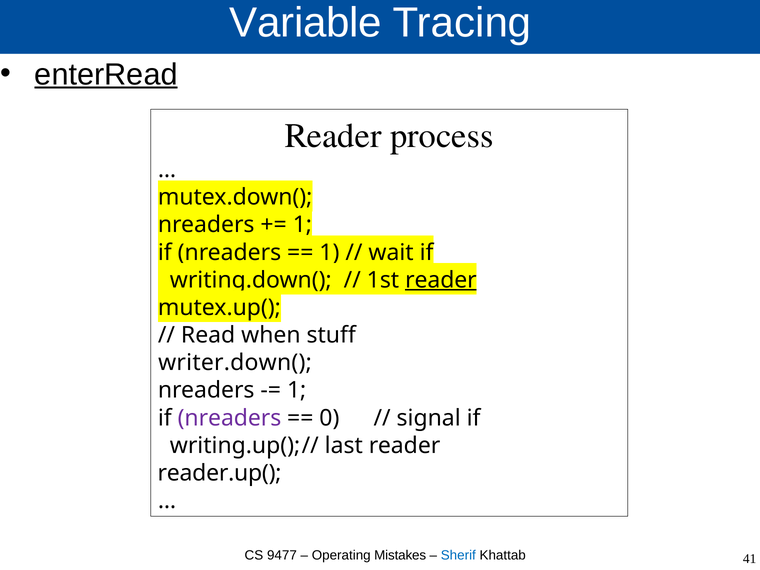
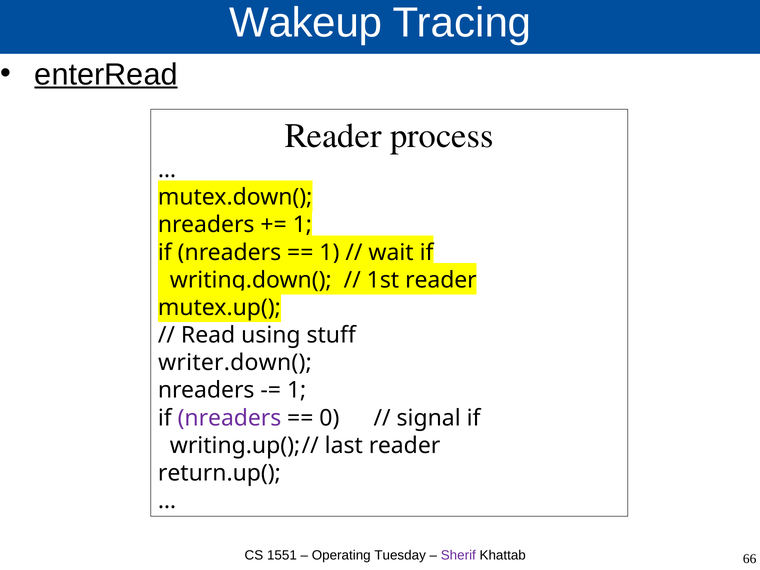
Variable: Variable -> Wakeup
reader at (441, 280) underline: present -> none
when: when -> using
reader.up(: reader.up( -> return.up(
9477: 9477 -> 1551
Mistakes: Mistakes -> Tuesday
Sherif colour: blue -> purple
41: 41 -> 66
